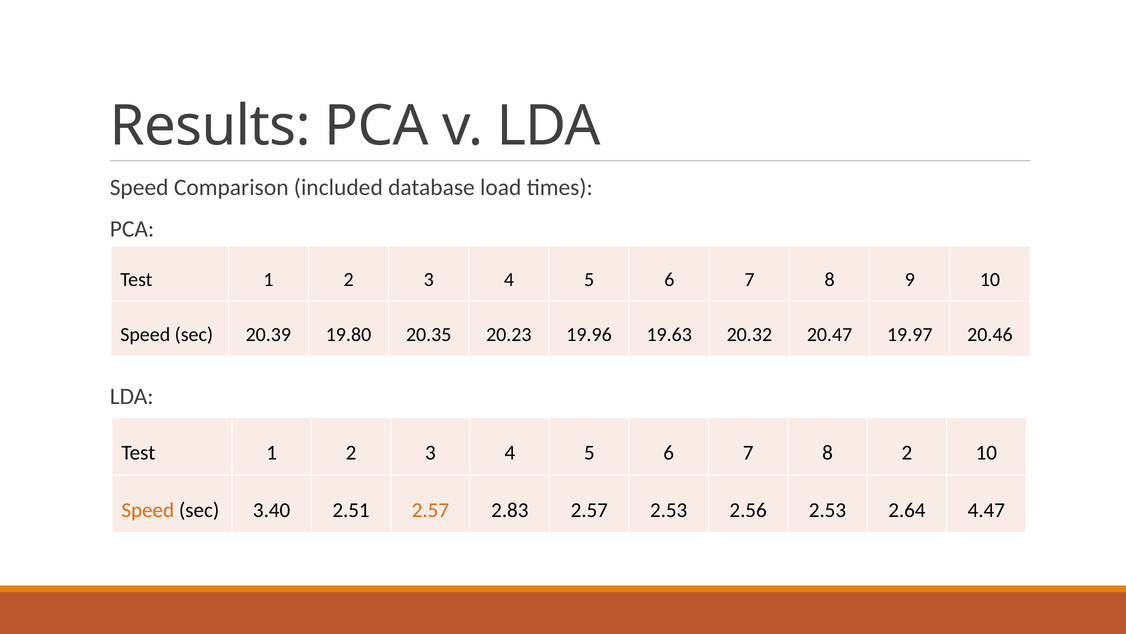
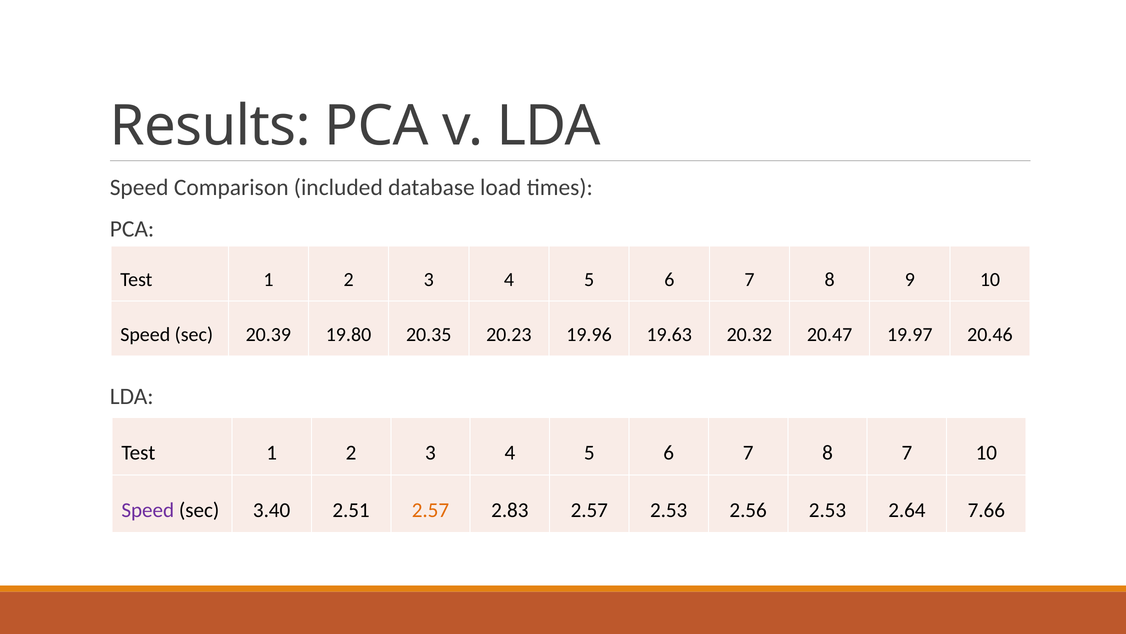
8 2: 2 -> 7
Speed at (148, 510) colour: orange -> purple
4.47: 4.47 -> 7.66
